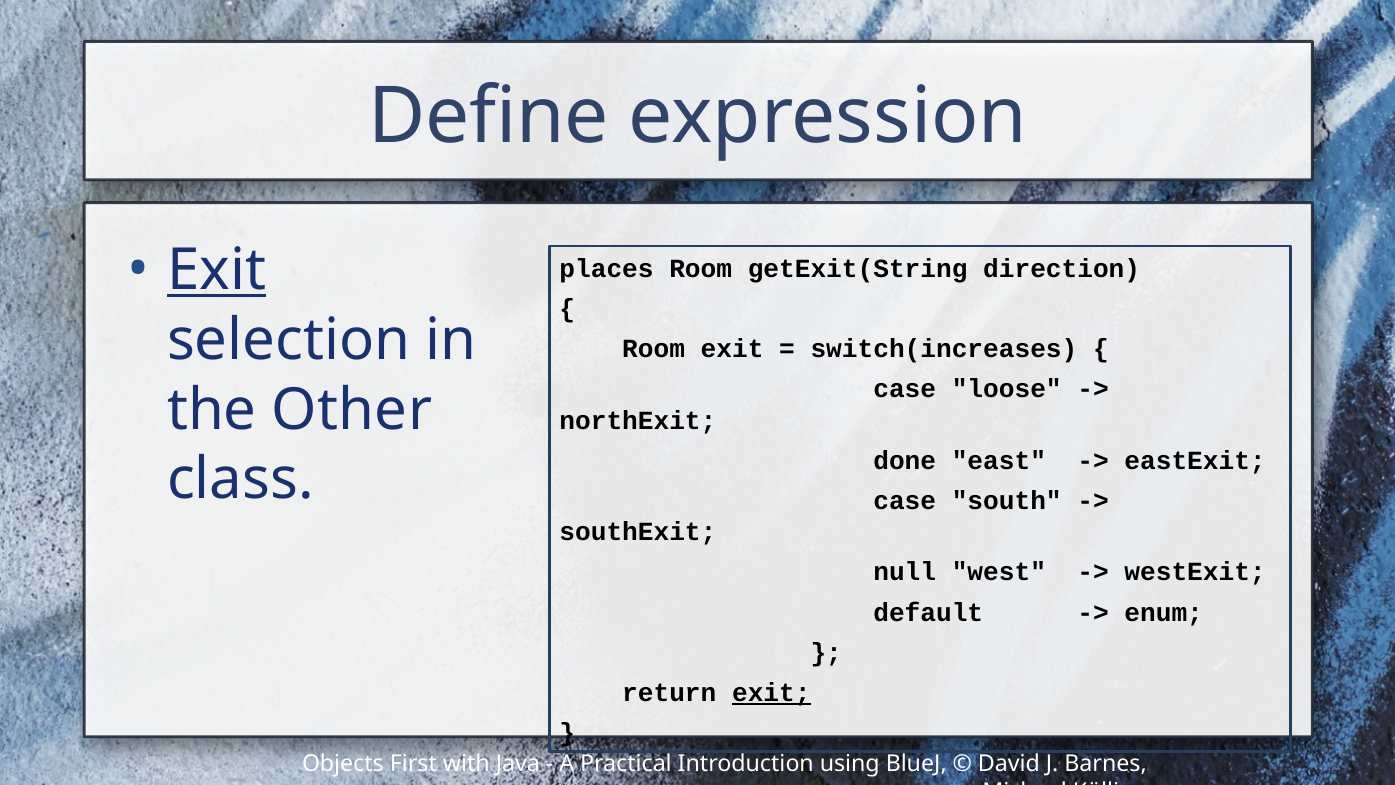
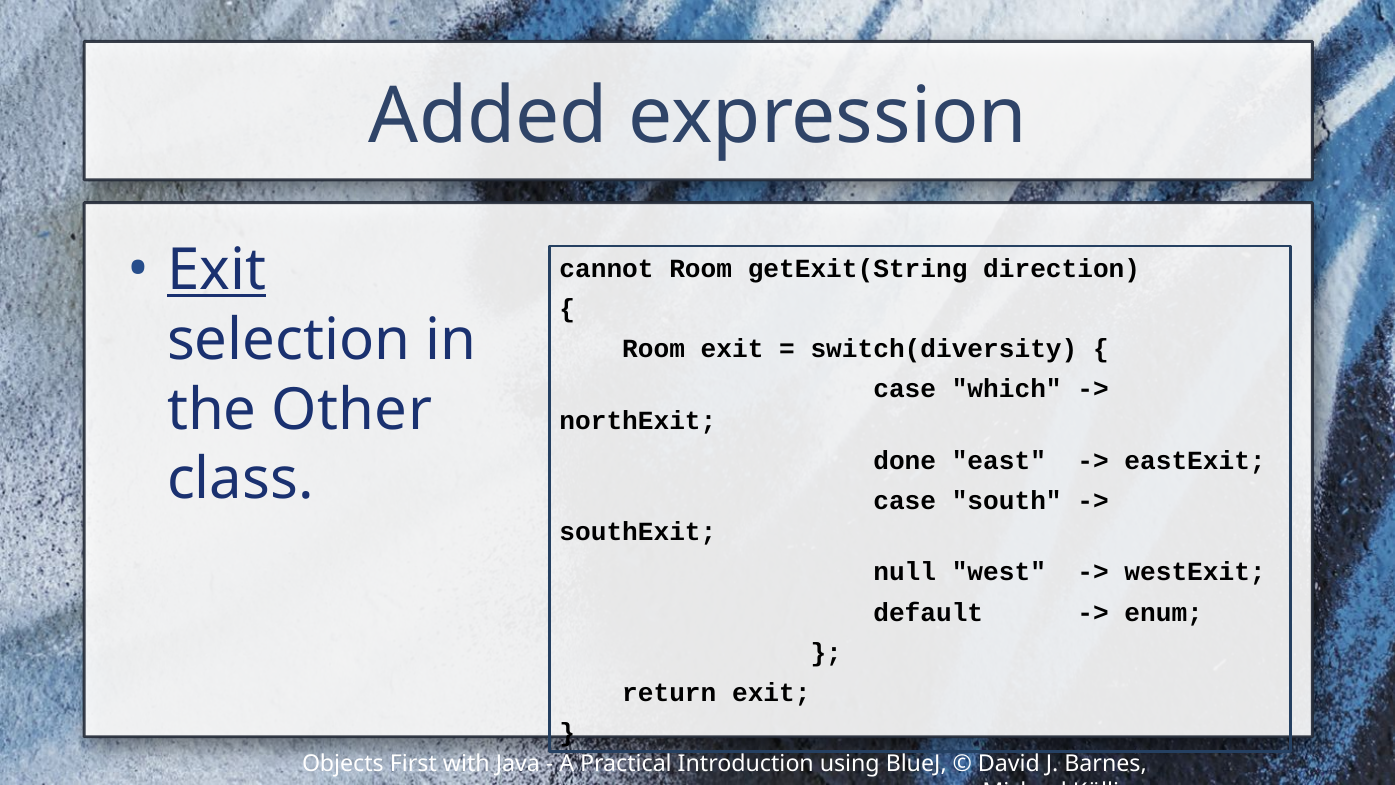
Define: Define -> Added
places: places -> cannot
switch(increases: switch(increases -> switch(diversity
loose: loose -> which
exit at (771, 692) underline: present -> none
